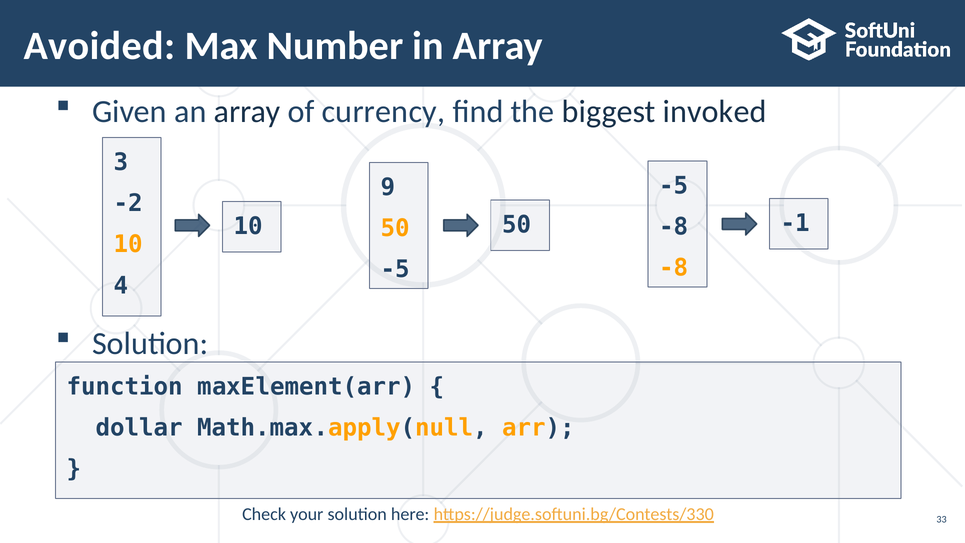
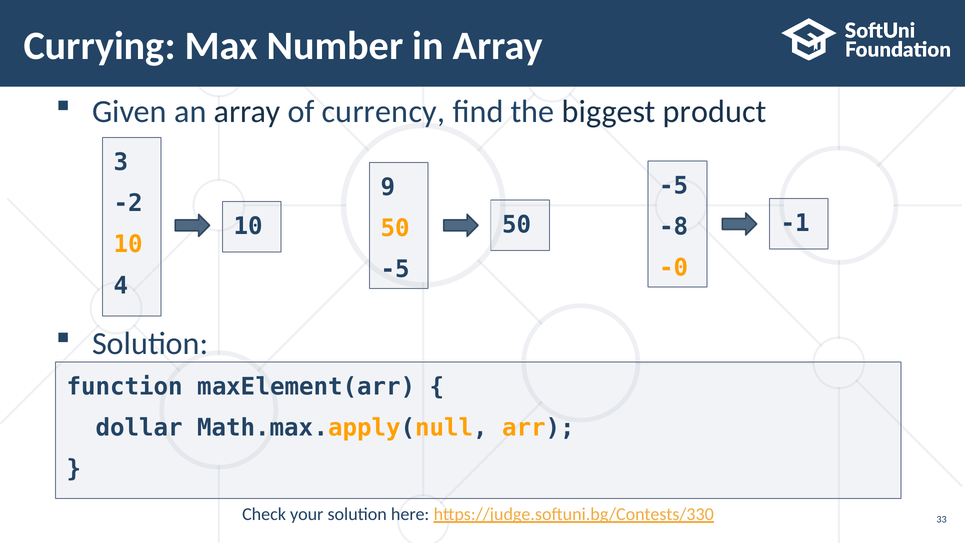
Avoided: Avoided -> Currying
invoked: invoked -> product
-8 at (674, 268): -8 -> -0
